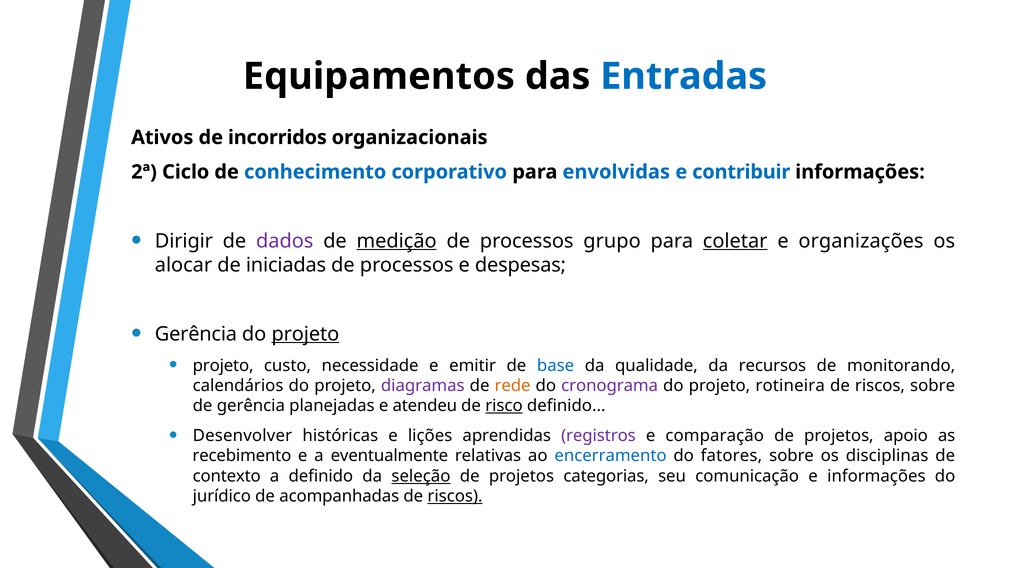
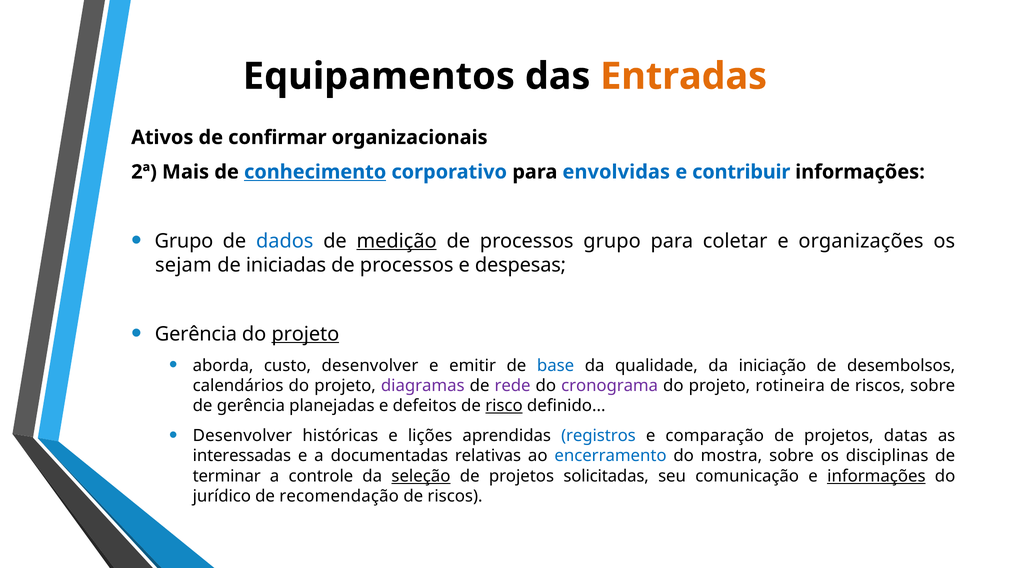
Entradas colour: blue -> orange
incorridos: incorridos -> confirmar
Ciclo: Ciclo -> Mais
conhecimento underline: none -> present
Dirigir at (184, 241): Dirigir -> Grupo
dados colour: purple -> blue
coletar underline: present -> none
alocar: alocar -> sejam
projeto at (223, 366): projeto -> aborda
custo necessidade: necessidade -> desenvolver
recursos: recursos -> iniciação
monitorando: monitorando -> desembolsos
rede colour: orange -> purple
atendeu: atendeu -> defeitos
registros colour: purple -> blue
apoio: apoio -> datas
recebimento: recebimento -> interessadas
eventualmente: eventualmente -> documentadas
fatores: fatores -> mostra
contexto: contexto -> terminar
a definido: definido -> controle
categorias: categorias -> solicitadas
informações at (876, 476) underline: none -> present
acompanhadas: acompanhadas -> recomendação
riscos at (455, 496) underline: present -> none
